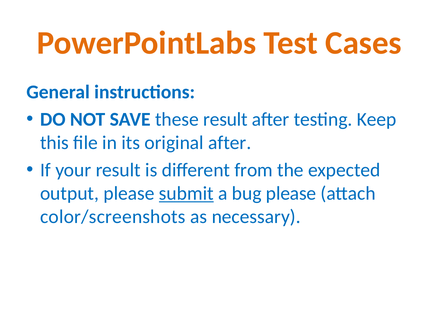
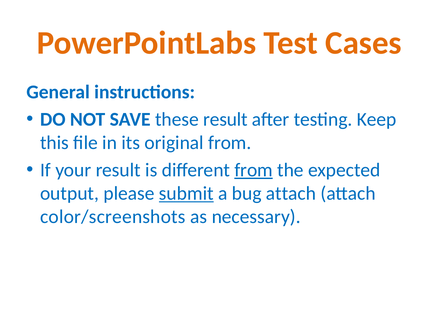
original after: after -> from
from at (254, 170) underline: none -> present
bug please: please -> attach
